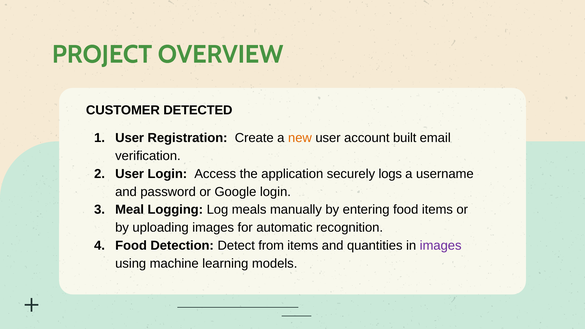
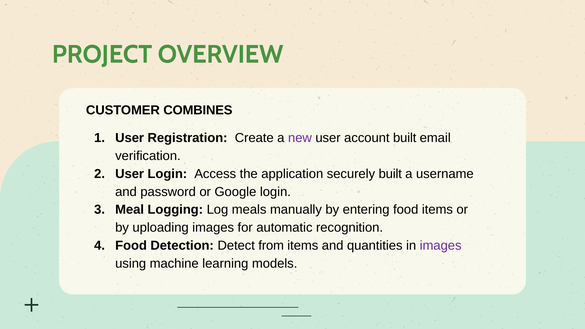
DETECTED: DETECTED -> COMBINES
new colour: orange -> purple
securely logs: logs -> built
